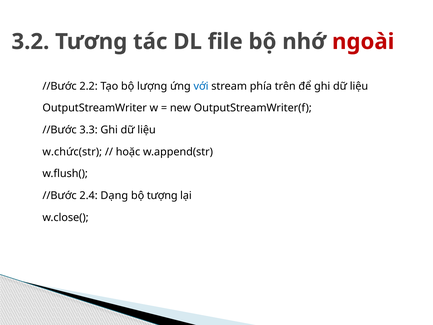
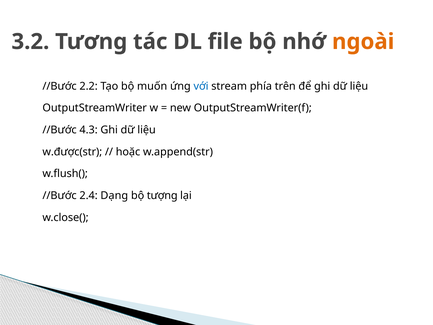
ngoài colour: red -> orange
lượng: lượng -> muốn
3.3: 3.3 -> 4.3
w.chức(str: w.chức(str -> w.được(str
